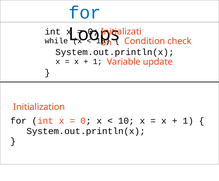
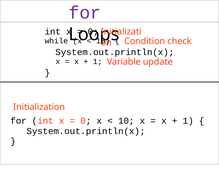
for at (85, 13) colour: blue -> purple
